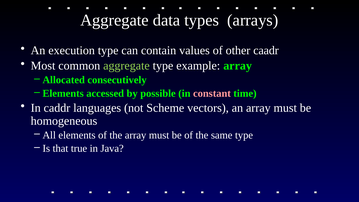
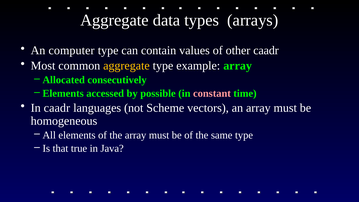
execution: execution -> computer
aggregate at (126, 66) colour: light green -> yellow
In caddr: caddr -> caadr
